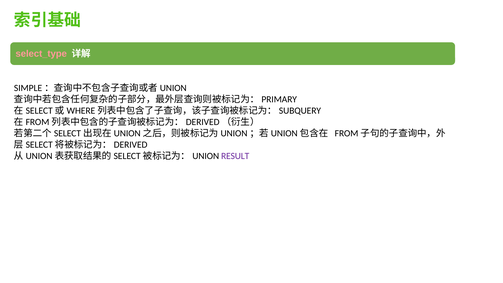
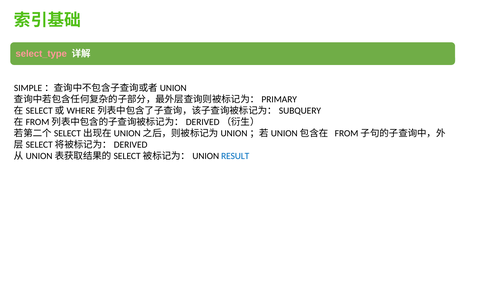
RESULT colour: purple -> blue
